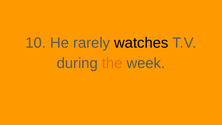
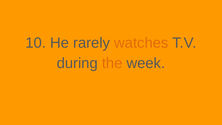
watches colour: black -> orange
